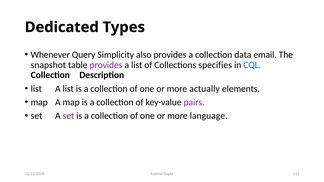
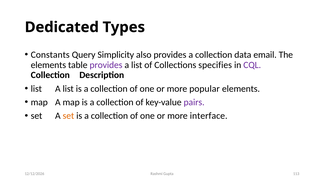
Whenever: Whenever -> Constants
snapshot at (48, 65): snapshot -> elements
CQL colour: blue -> purple
actually: actually -> popular
set at (68, 116) colour: purple -> orange
language: language -> interface
